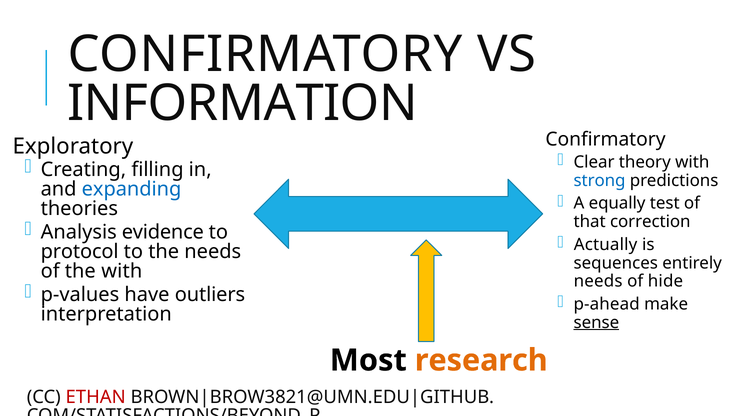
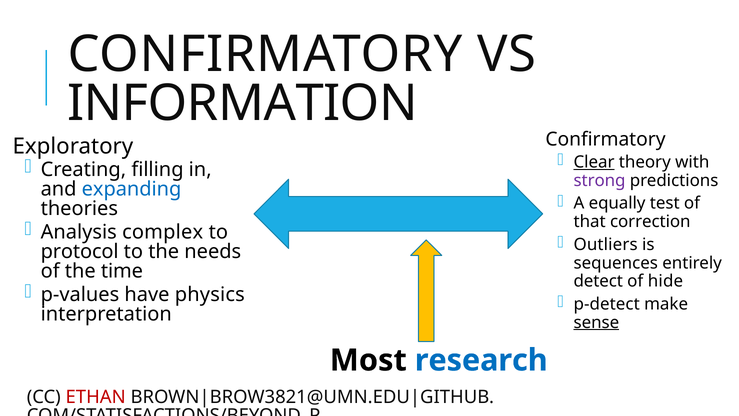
Clear underline: none -> present
strong colour: blue -> purple
evidence: evidence -> complex
Actually: Actually -> Outliers
the with: with -> time
needs at (598, 281): needs -> detect
outliers: outliers -> physics
p-ahead: p-ahead -> p-detect
research colour: orange -> blue
